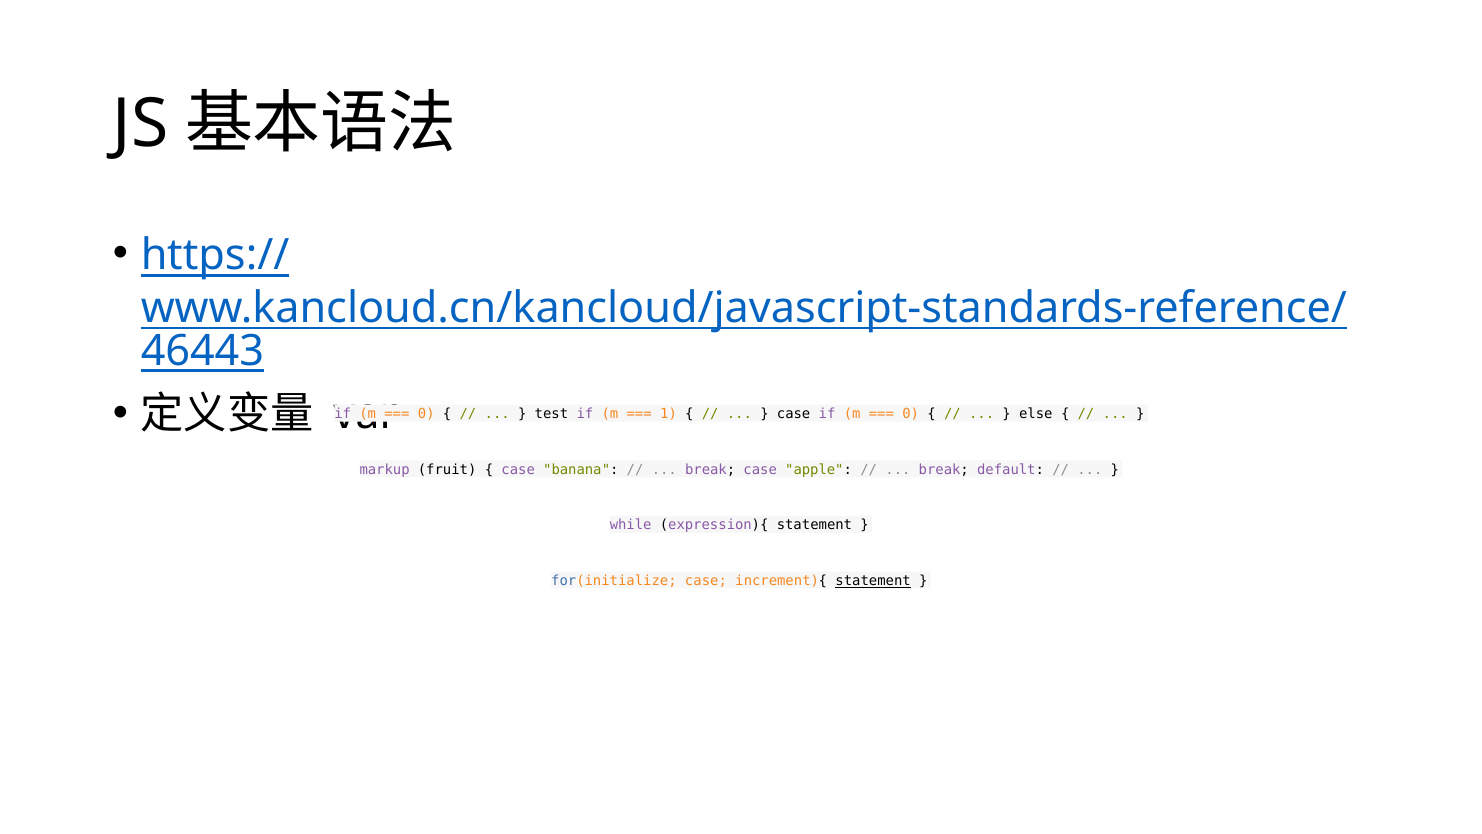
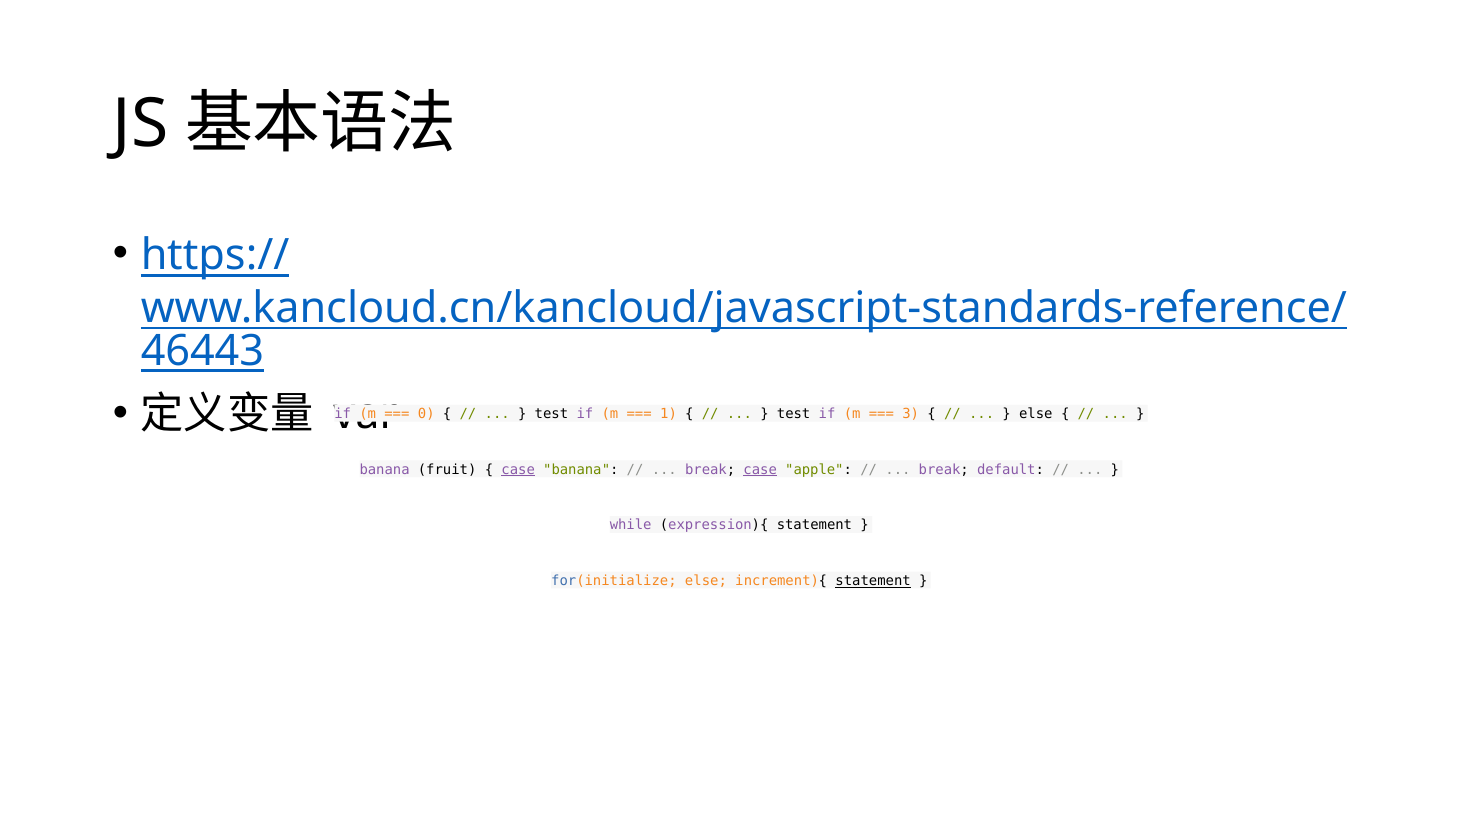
case at (794, 414): case -> test
0 at (911, 414): 0 -> 3
markup at (385, 470): markup -> banana
case at (518, 470) underline: none -> present
case at (760, 470) underline: none -> present
for(initialize case: case -> else
